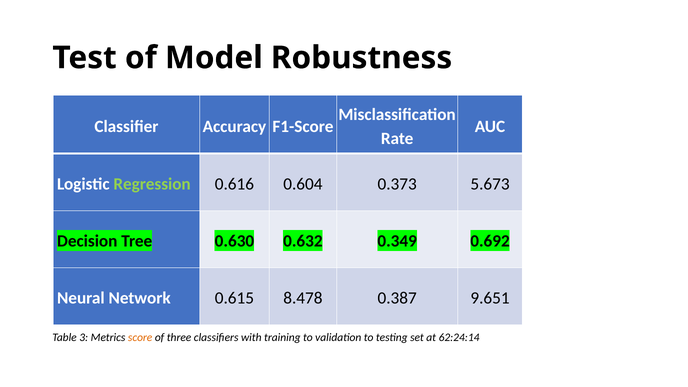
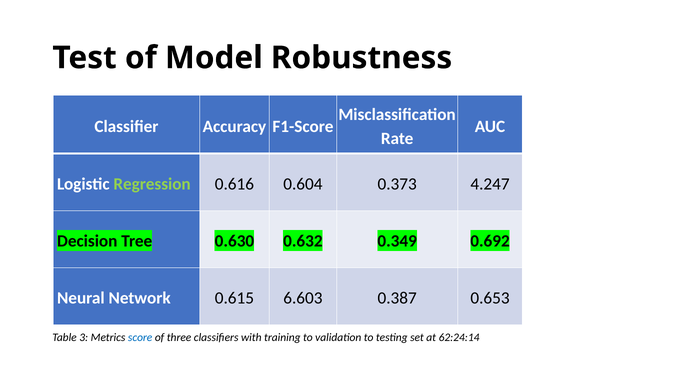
5.673: 5.673 -> 4.247
8.478: 8.478 -> 6.603
9.651: 9.651 -> 0.653
score colour: orange -> blue
